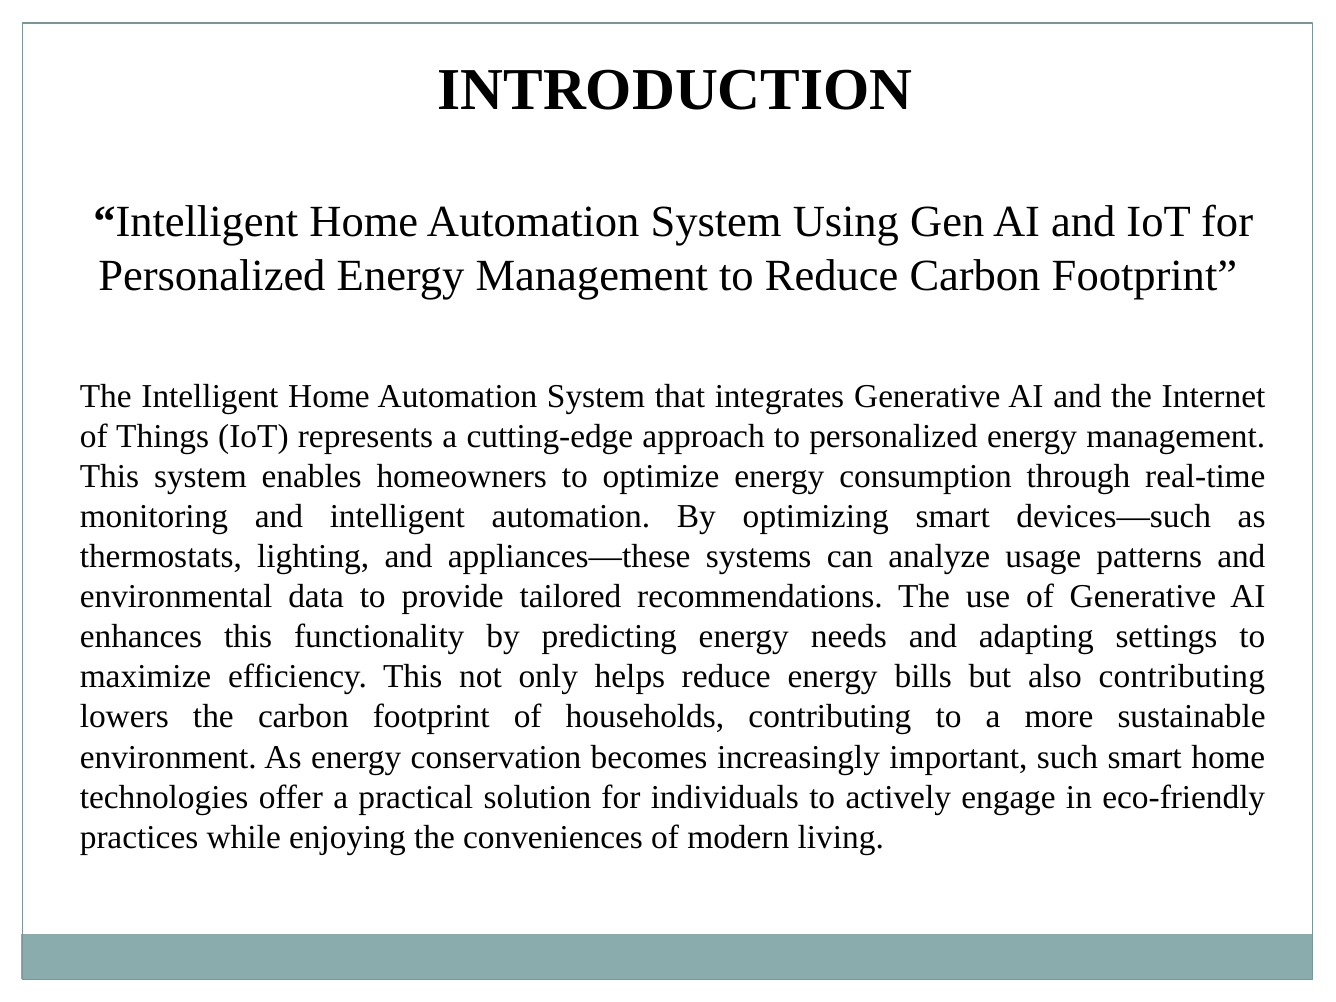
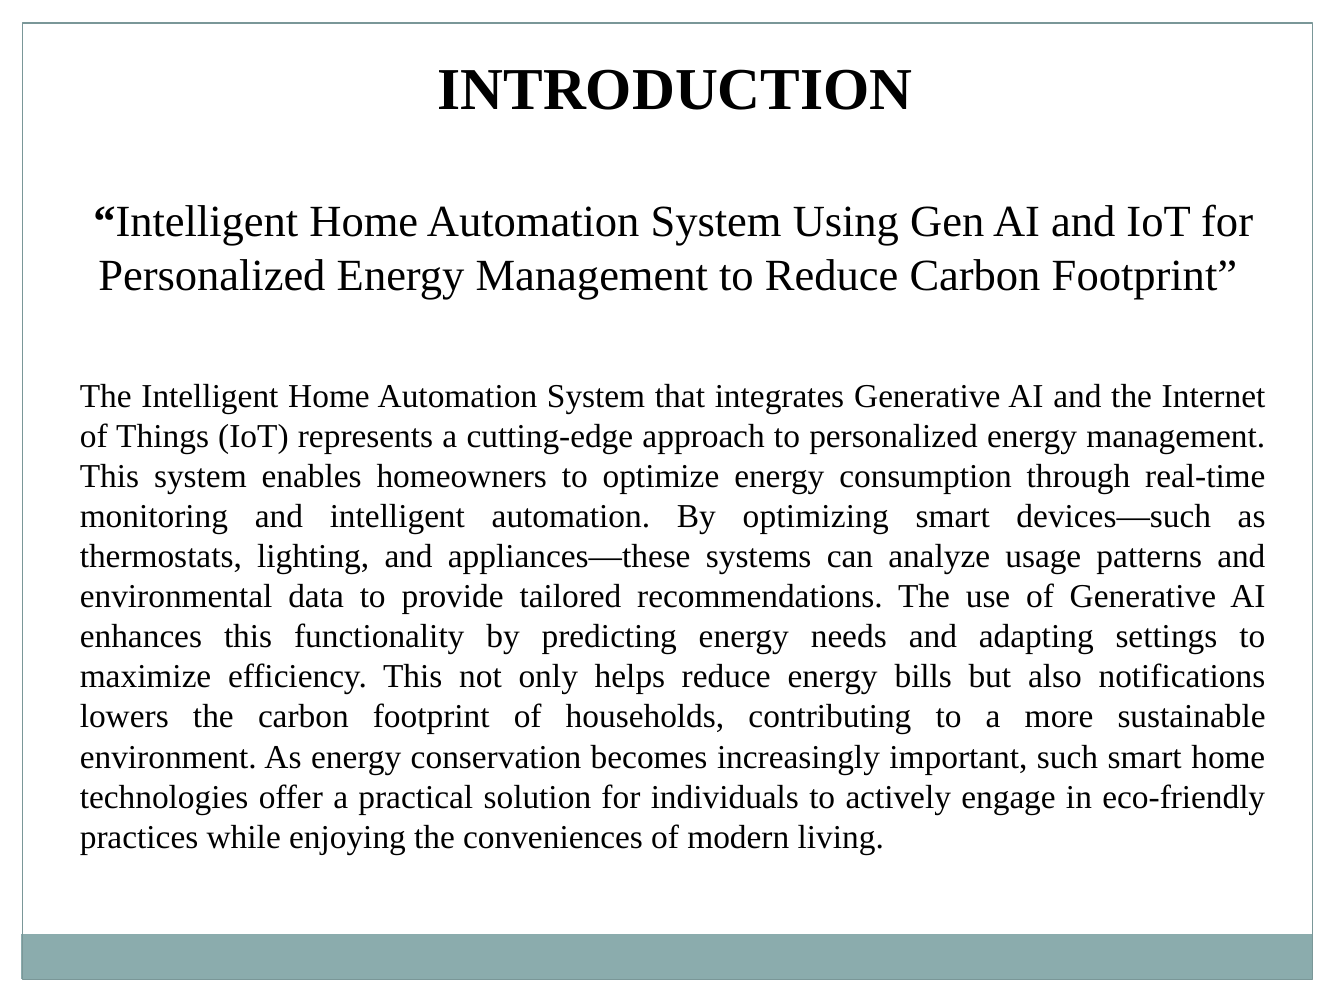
also contributing: contributing -> notifications
